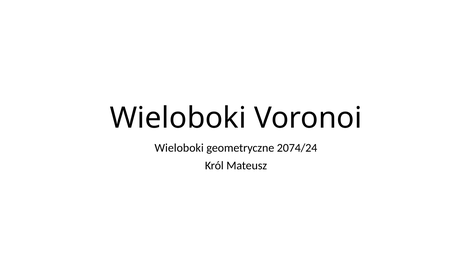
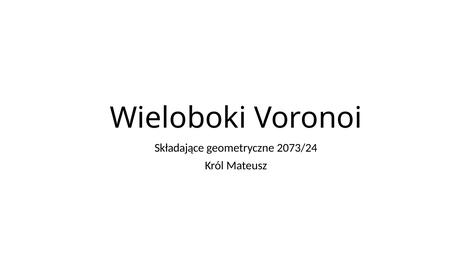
Wieloboki at (179, 148): Wieloboki -> Składające
2074/24: 2074/24 -> 2073/24
